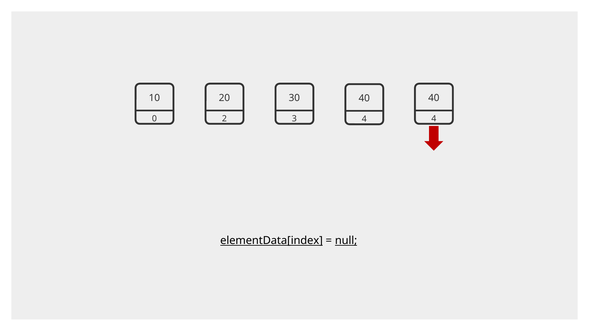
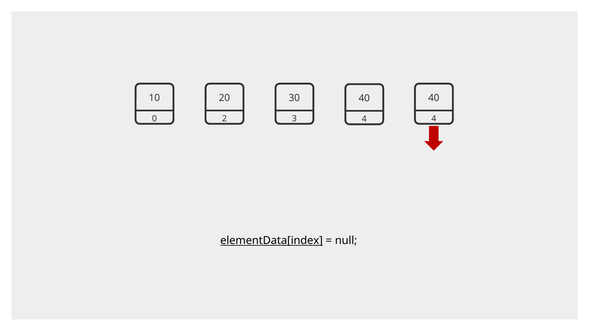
null underline: present -> none
